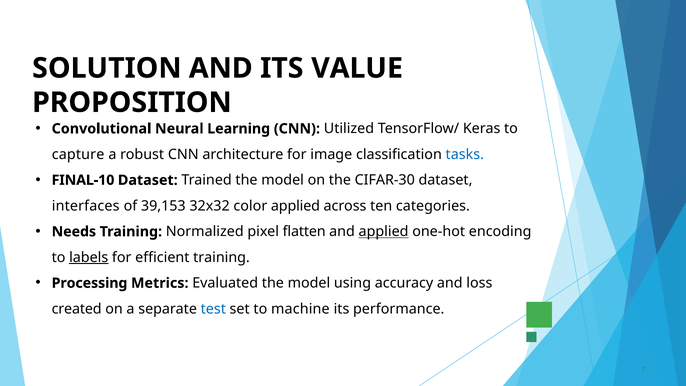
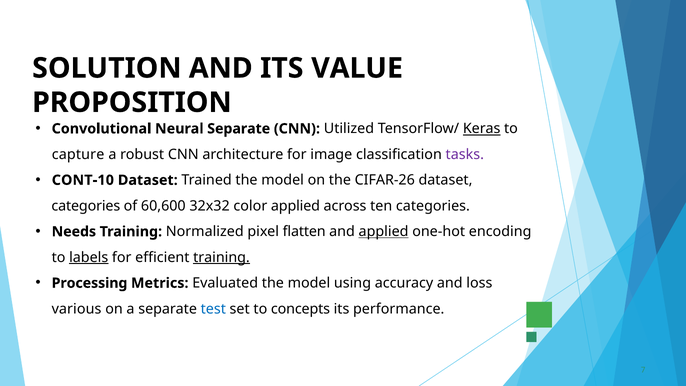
Neural Learning: Learning -> Separate
Keras underline: none -> present
tasks colour: blue -> purple
FINAL-10: FINAL-10 -> CONT-10
CIFAR-30: CIFAR-30 -> CIFAR-26
interfaces at (86, 206): interfaces -> categories
39,153: 39,153 -> 60,600
training at (222, 257) underline: none -> present
created: created -> various
machine: machine -> concepts
